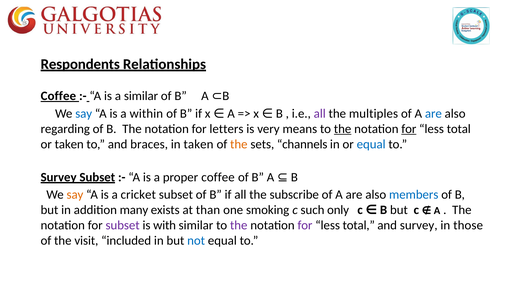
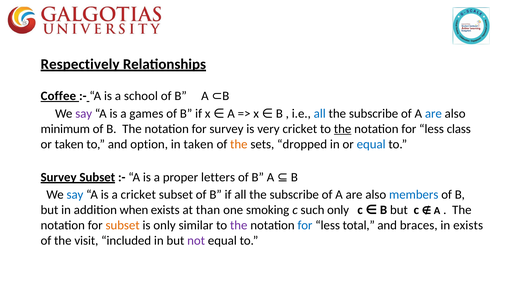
Respondents: Respondents -> Respectively
a similar: similar -> school
say at (84, 114) colour: blue -> purple
within: within -> games
all at (320, 114) colour: purple -> blue
multiples at (373, 114): multiples -> subscribe
regarding: regarding -> minimum
for letters: letters -> survey
very means: means -> cricket
for at (409, 129) underline: present -> none
total at (459, 129): total -> class
braces: braces -> option
channels: channels -> dropped
proper coffee: coffee -> letters
say at (75, 195) colour: orange -> blue
many: many -> when
subset at (123, 226) colour: purple -> orange
is with: with -> only
for at (305, 226) colour: purple -> blue
and survey: survey -> braces
in those: those -> exists
not colour: blue -> purple
